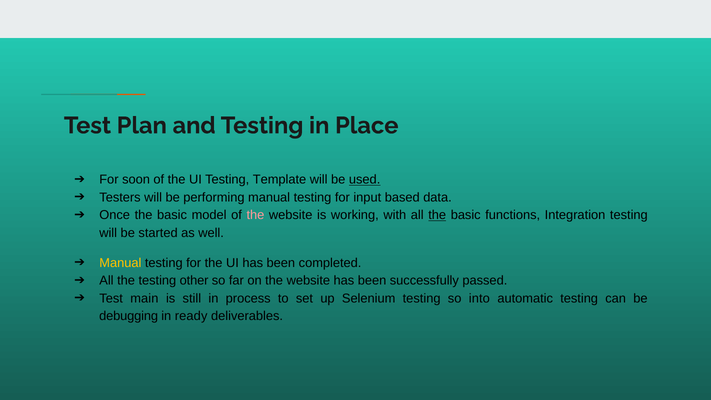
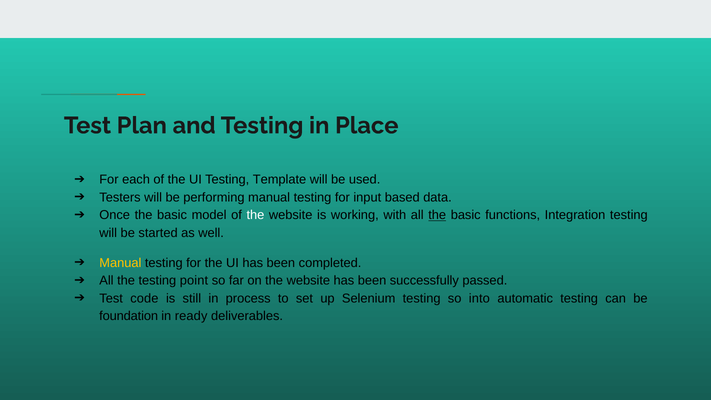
soon: soon -> each
used underline: present -> none
the at (255, 215) colour: pink -> white
other: other -> point
main: main -> code
debugging: debugging -> foundation
